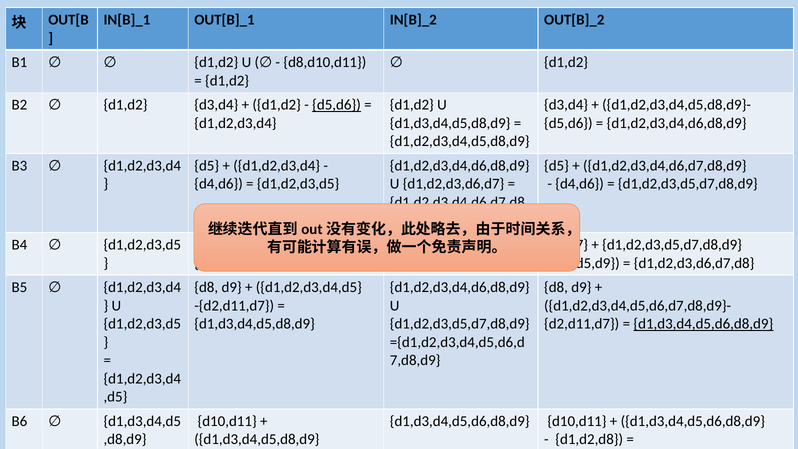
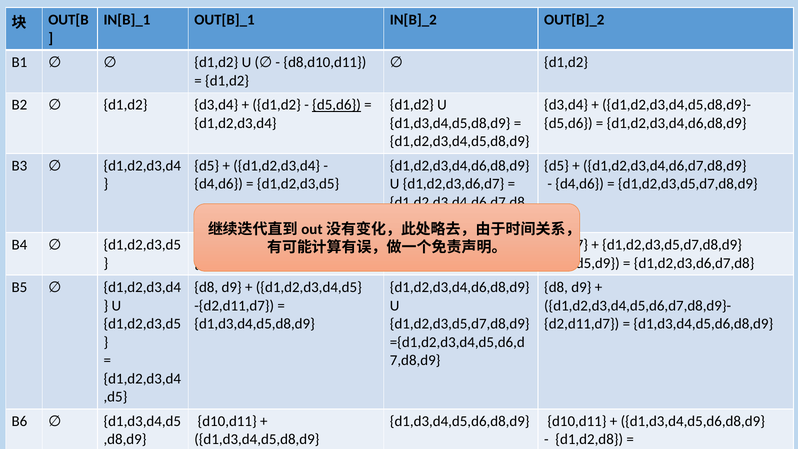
d1,d3,d4,d5,d6,d8,d9 at (703, 324) underline: present -> none
